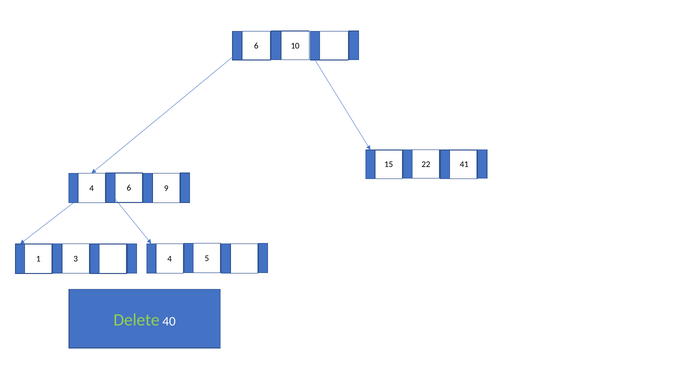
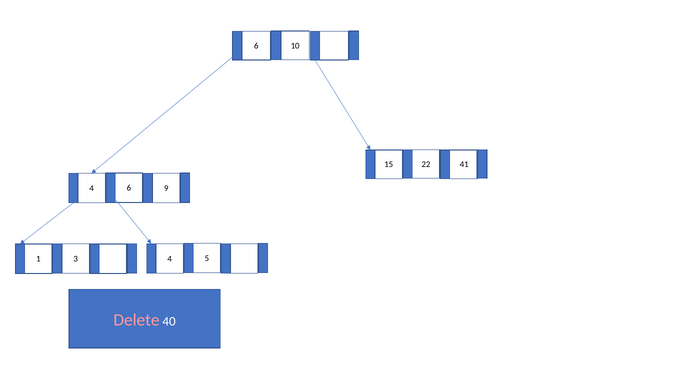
Delete colour: light green -> pink
